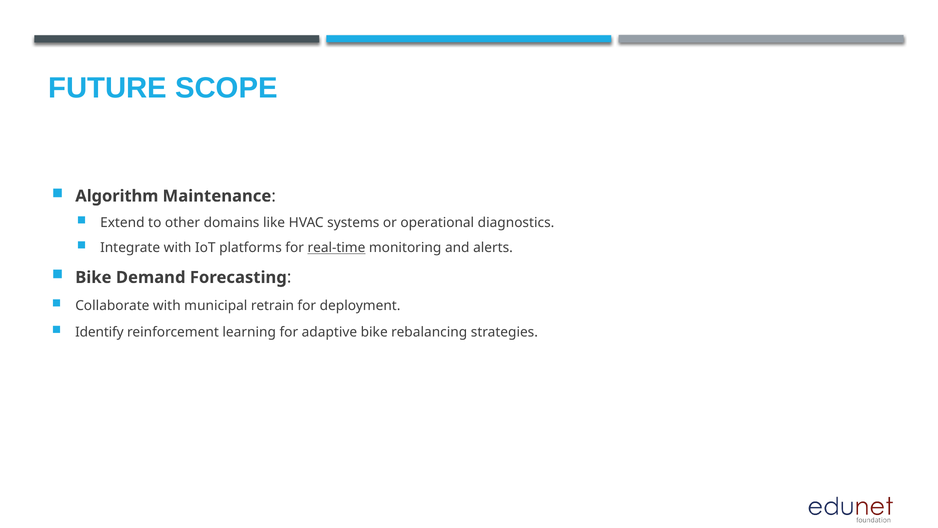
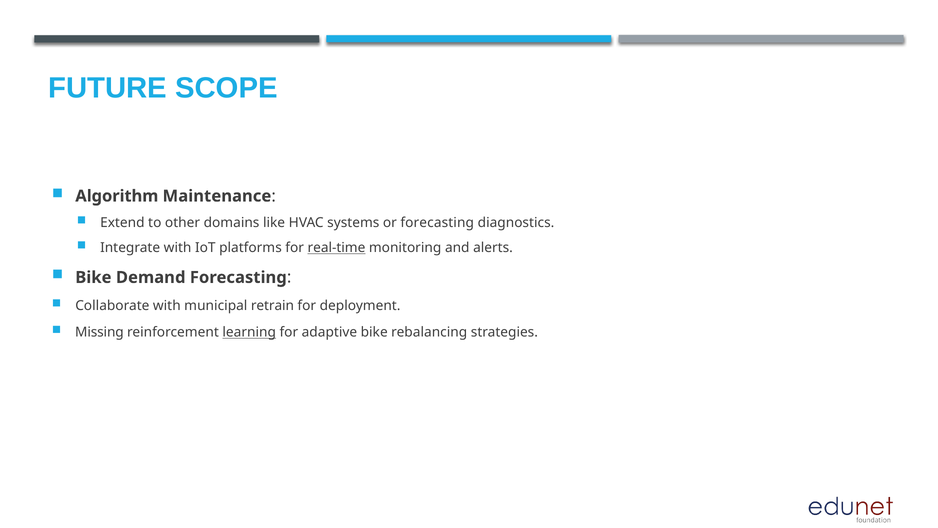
or operational: operational -> forecasting
Identify: Identify -> Missing
learning underline: none -> present
